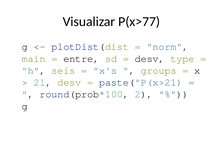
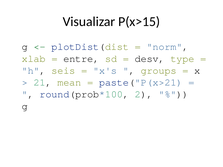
P(x>77: P(x>77 -> P(x>15
main: main -> xlab
21 desv: desv -> mean
